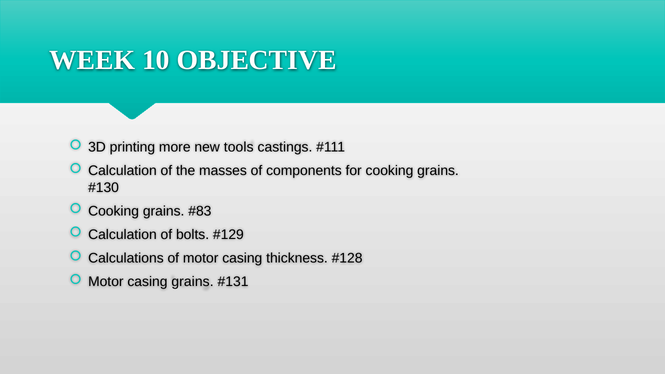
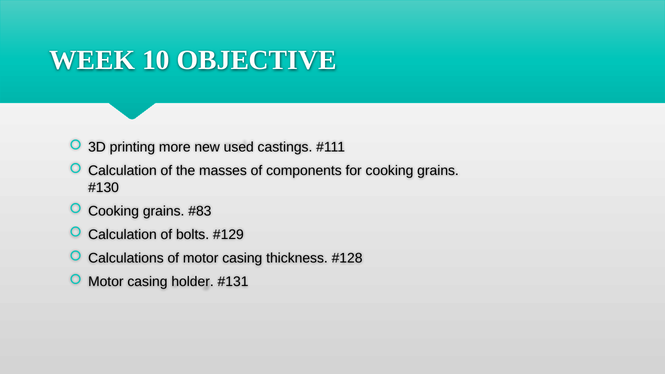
tools: tools -> used
casing grains: grains -> holder
